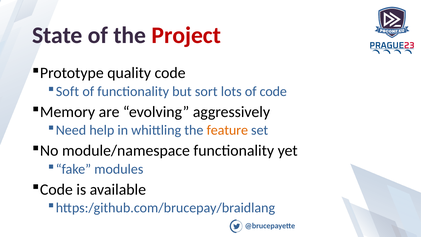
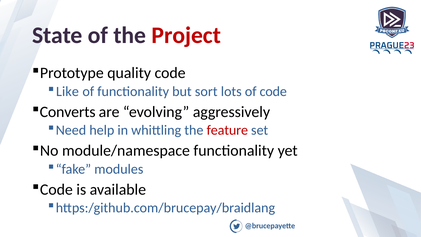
Soft: Soft -> Like
Memory: Memory -> Converts
feature colour: orange -> red
